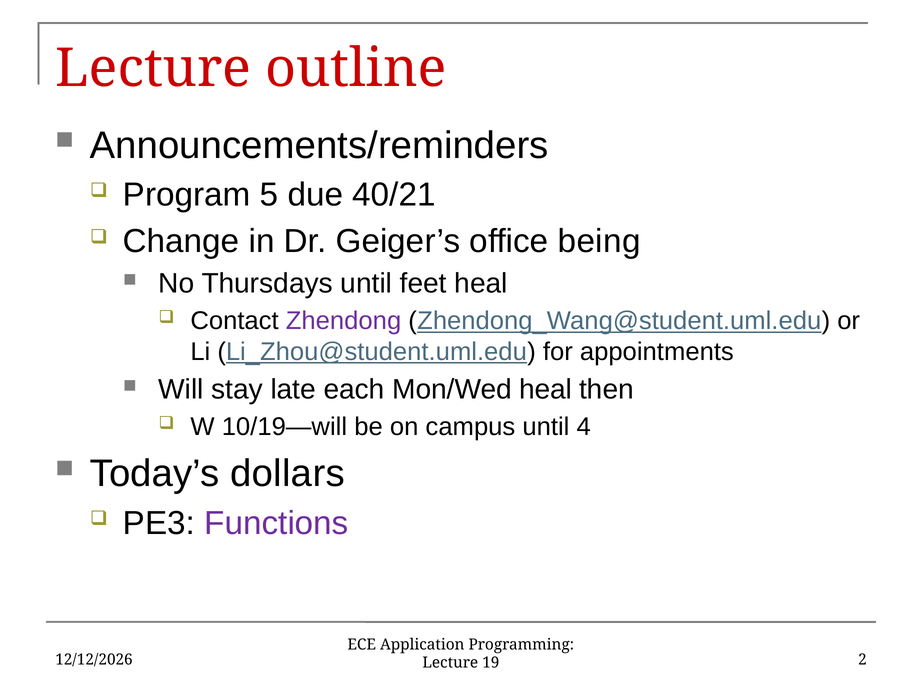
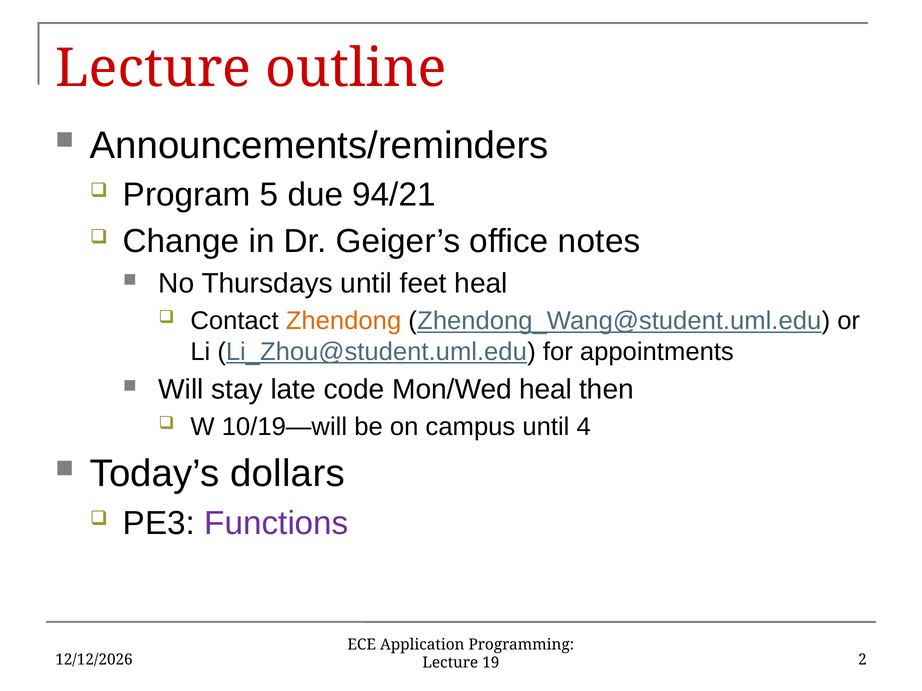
40/21: 40/21 -> 94/21
being: being -> notes
Zhendong colour: purple -> orange
each: each -> code
